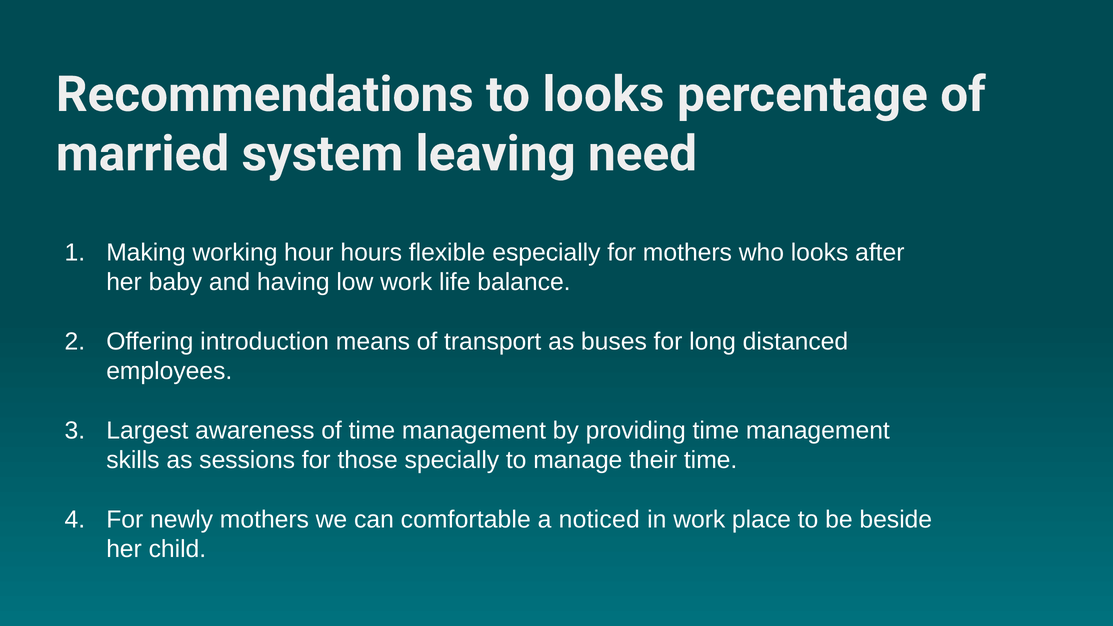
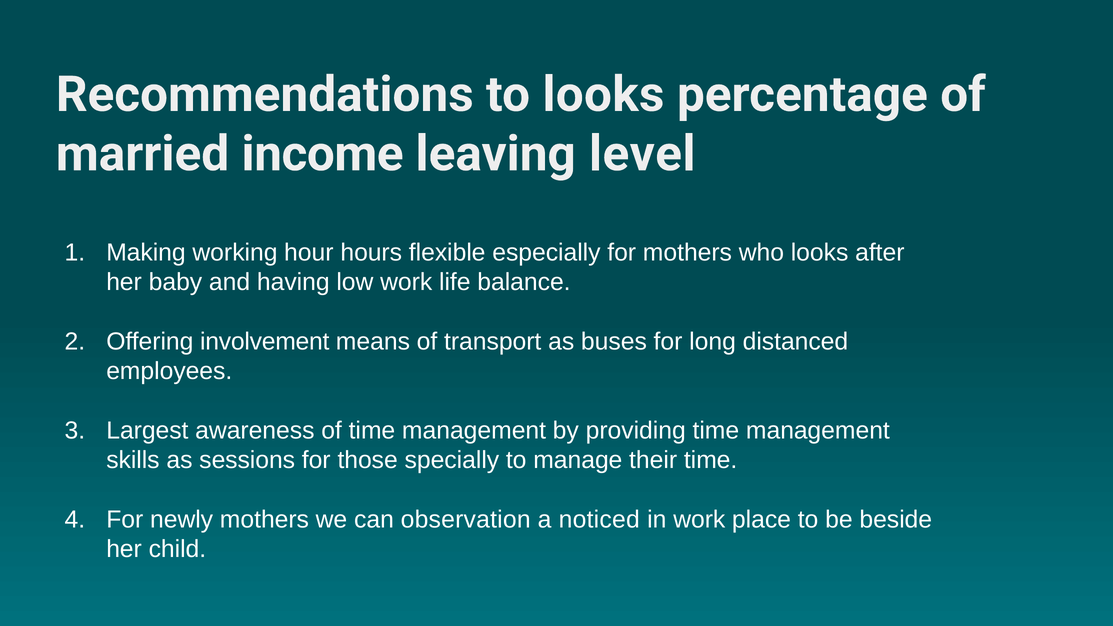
system: system -> income
need: need -> level
introduction: introduction -> involvement
comfortable: comfortable -> observation
